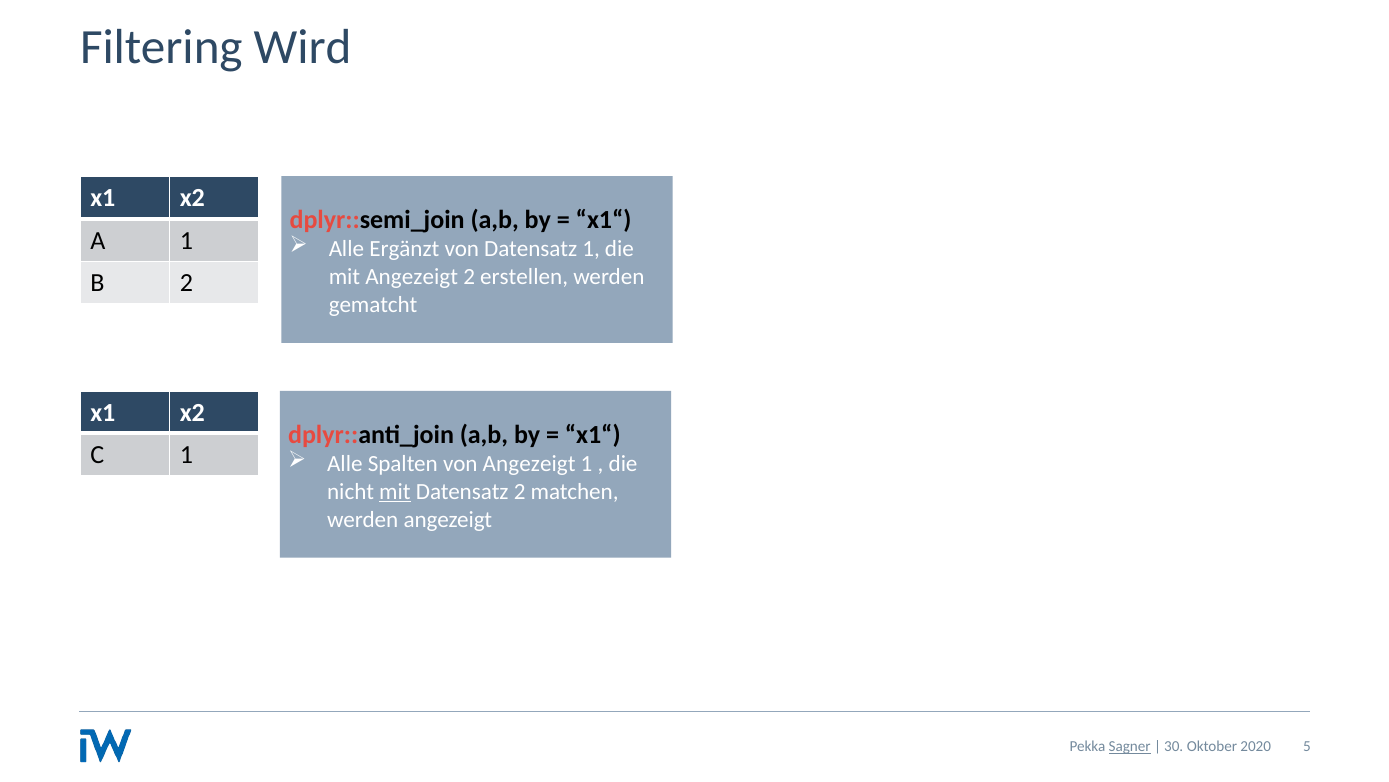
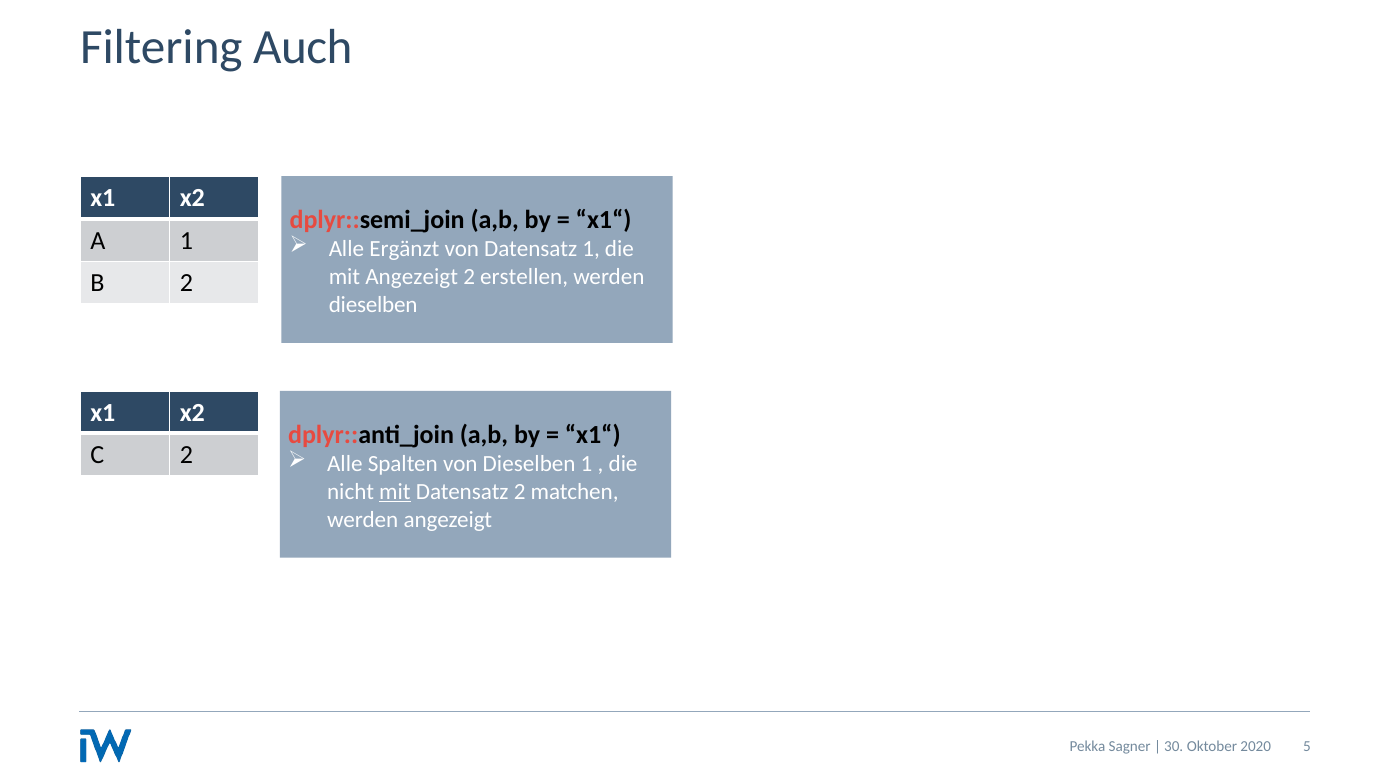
Wird: Wird -> Auch
gematcht at (373, 304): gematcht -> dieselben
C 1: 1 -> 2
von Angezeigt: Angezeigt -> Dieselben
Sagner underline: present -> none
